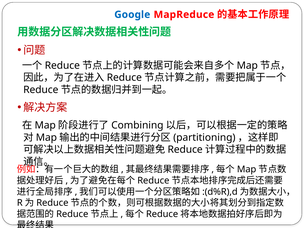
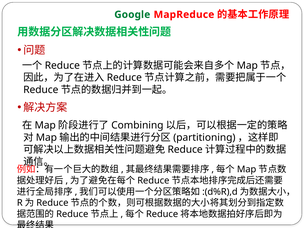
Google colour: blue -> green
